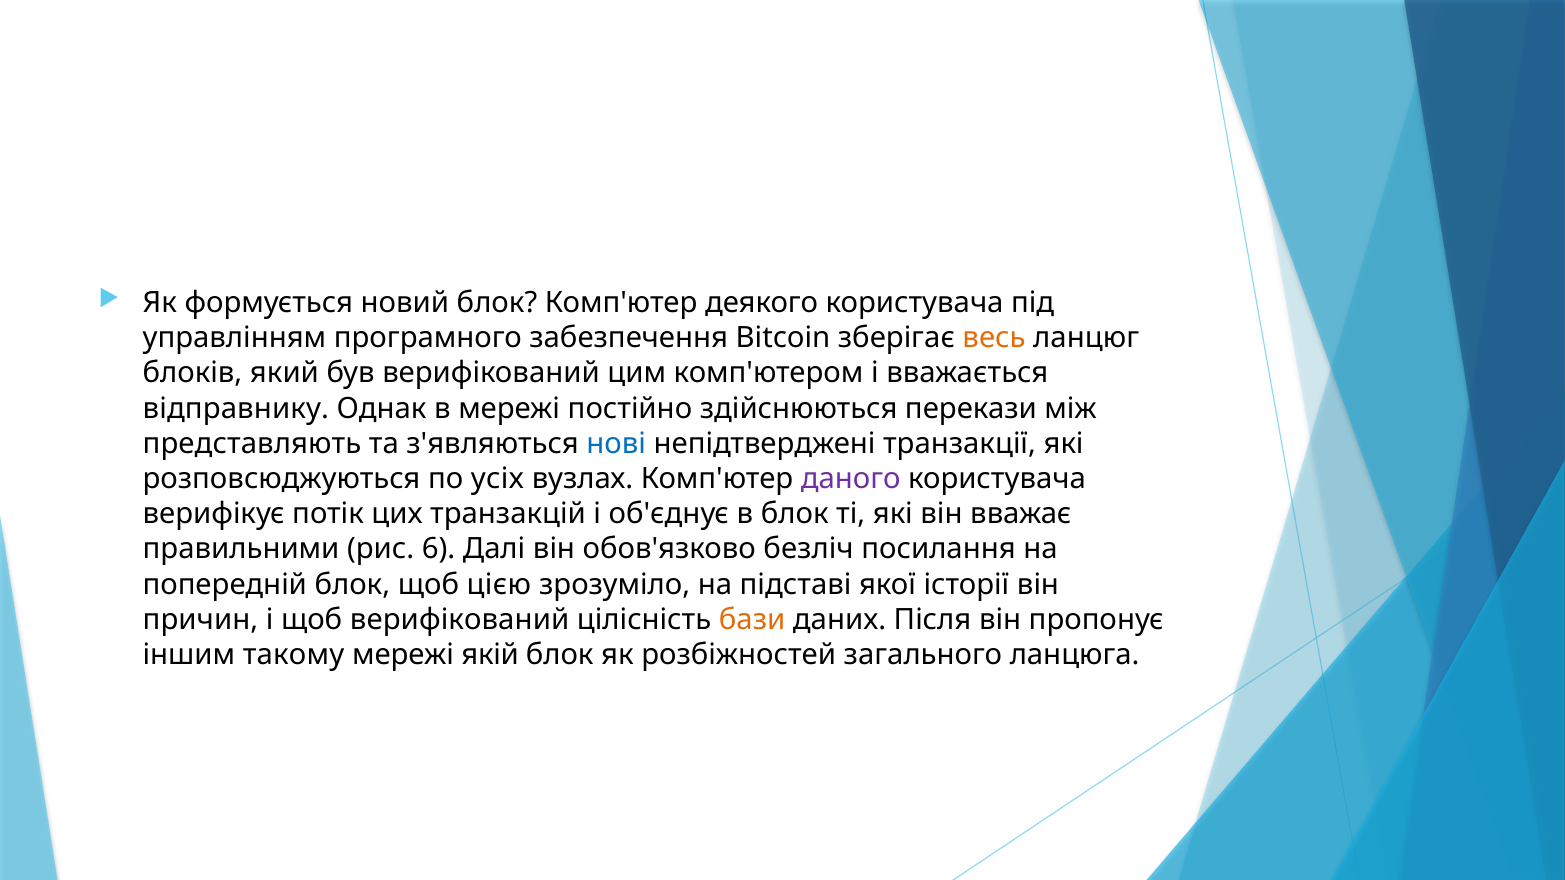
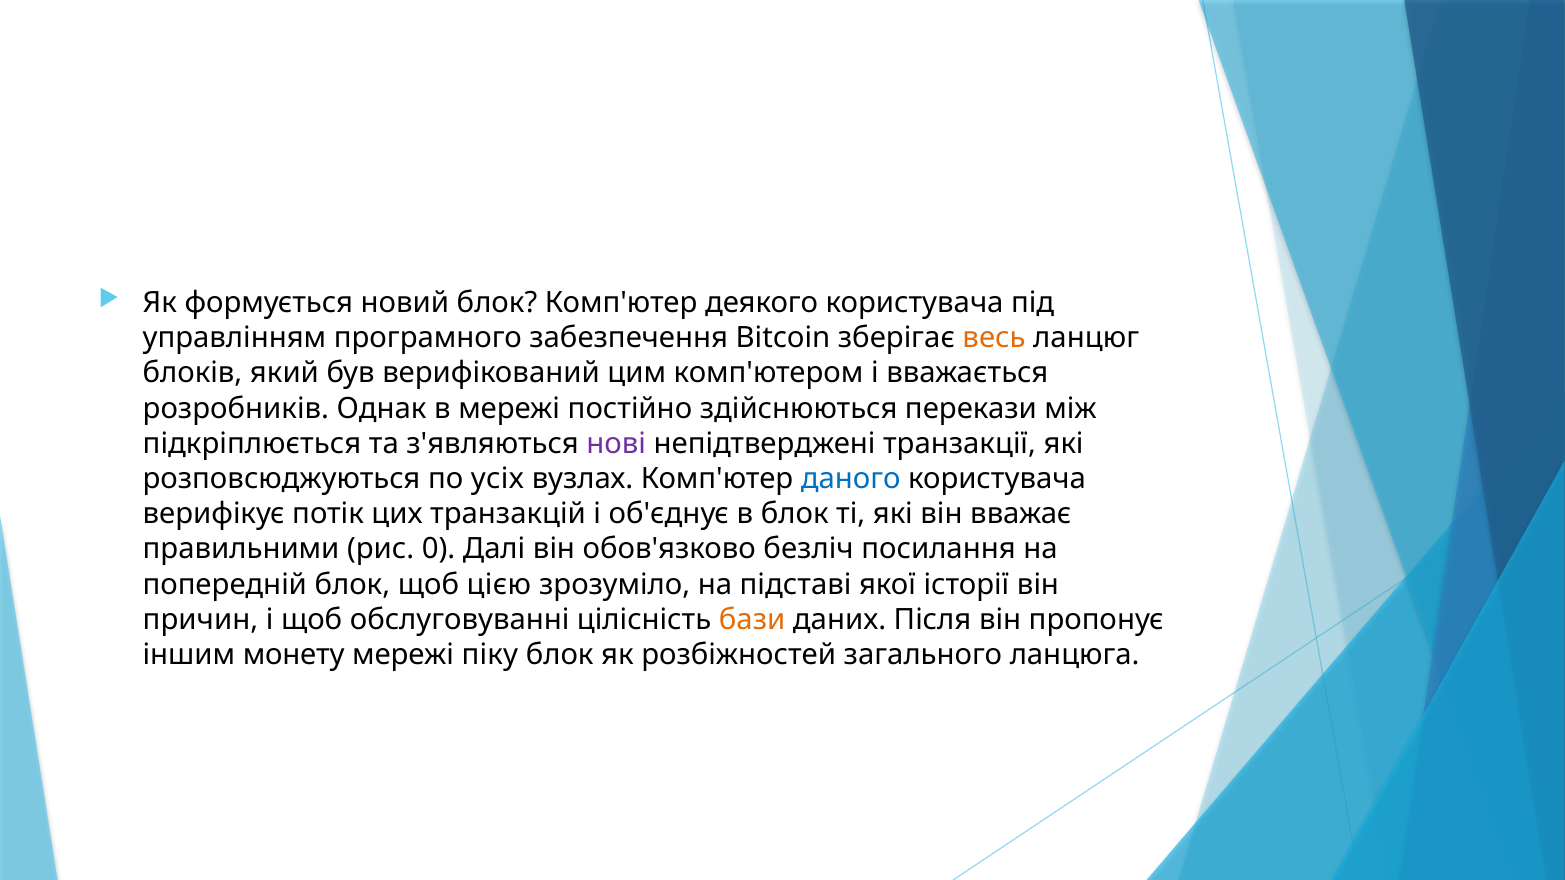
відправнику: відправнику -> розробників
представляють: представляють -> підкріплюється
нові colour: blue -> purple
даного colour: purple -> blue
6: 6 -> 0
щоб верифікований: верифікований -> обслуговуванні
такому: такому -> монету
якій: якій -> піку
